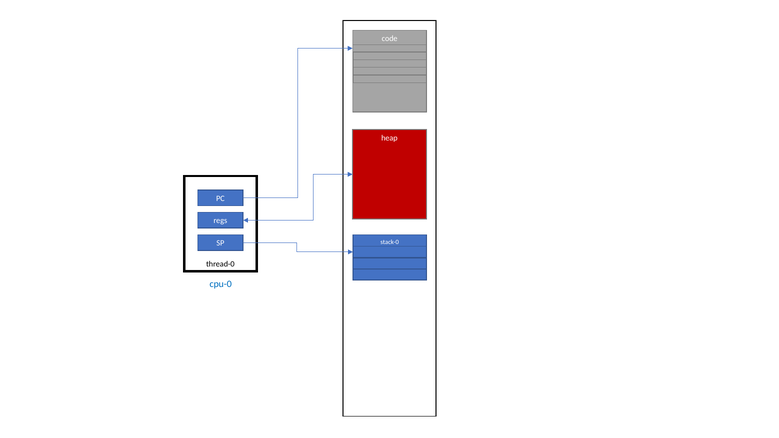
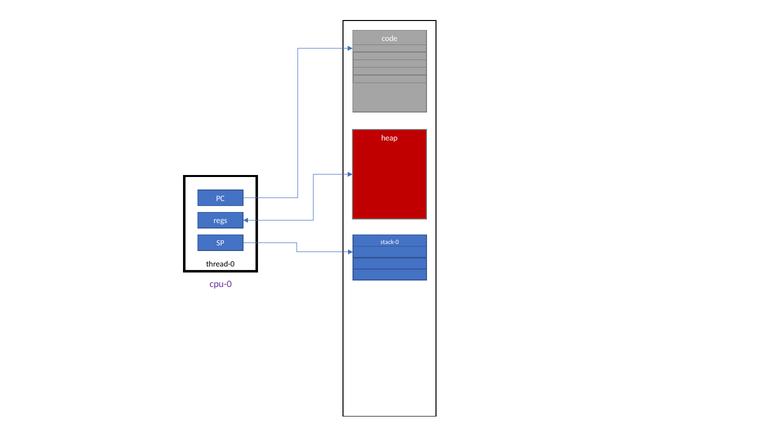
cpu-0 colour: blue -> purple
